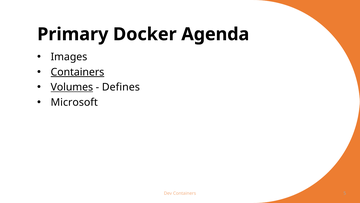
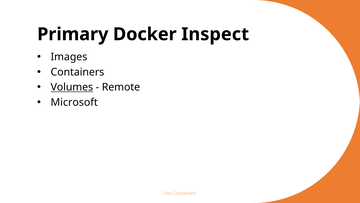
Agenda: Agenda -> Inspect
Containers at (77, 72) underline: present -> none
Defines: Defines -> Remote
